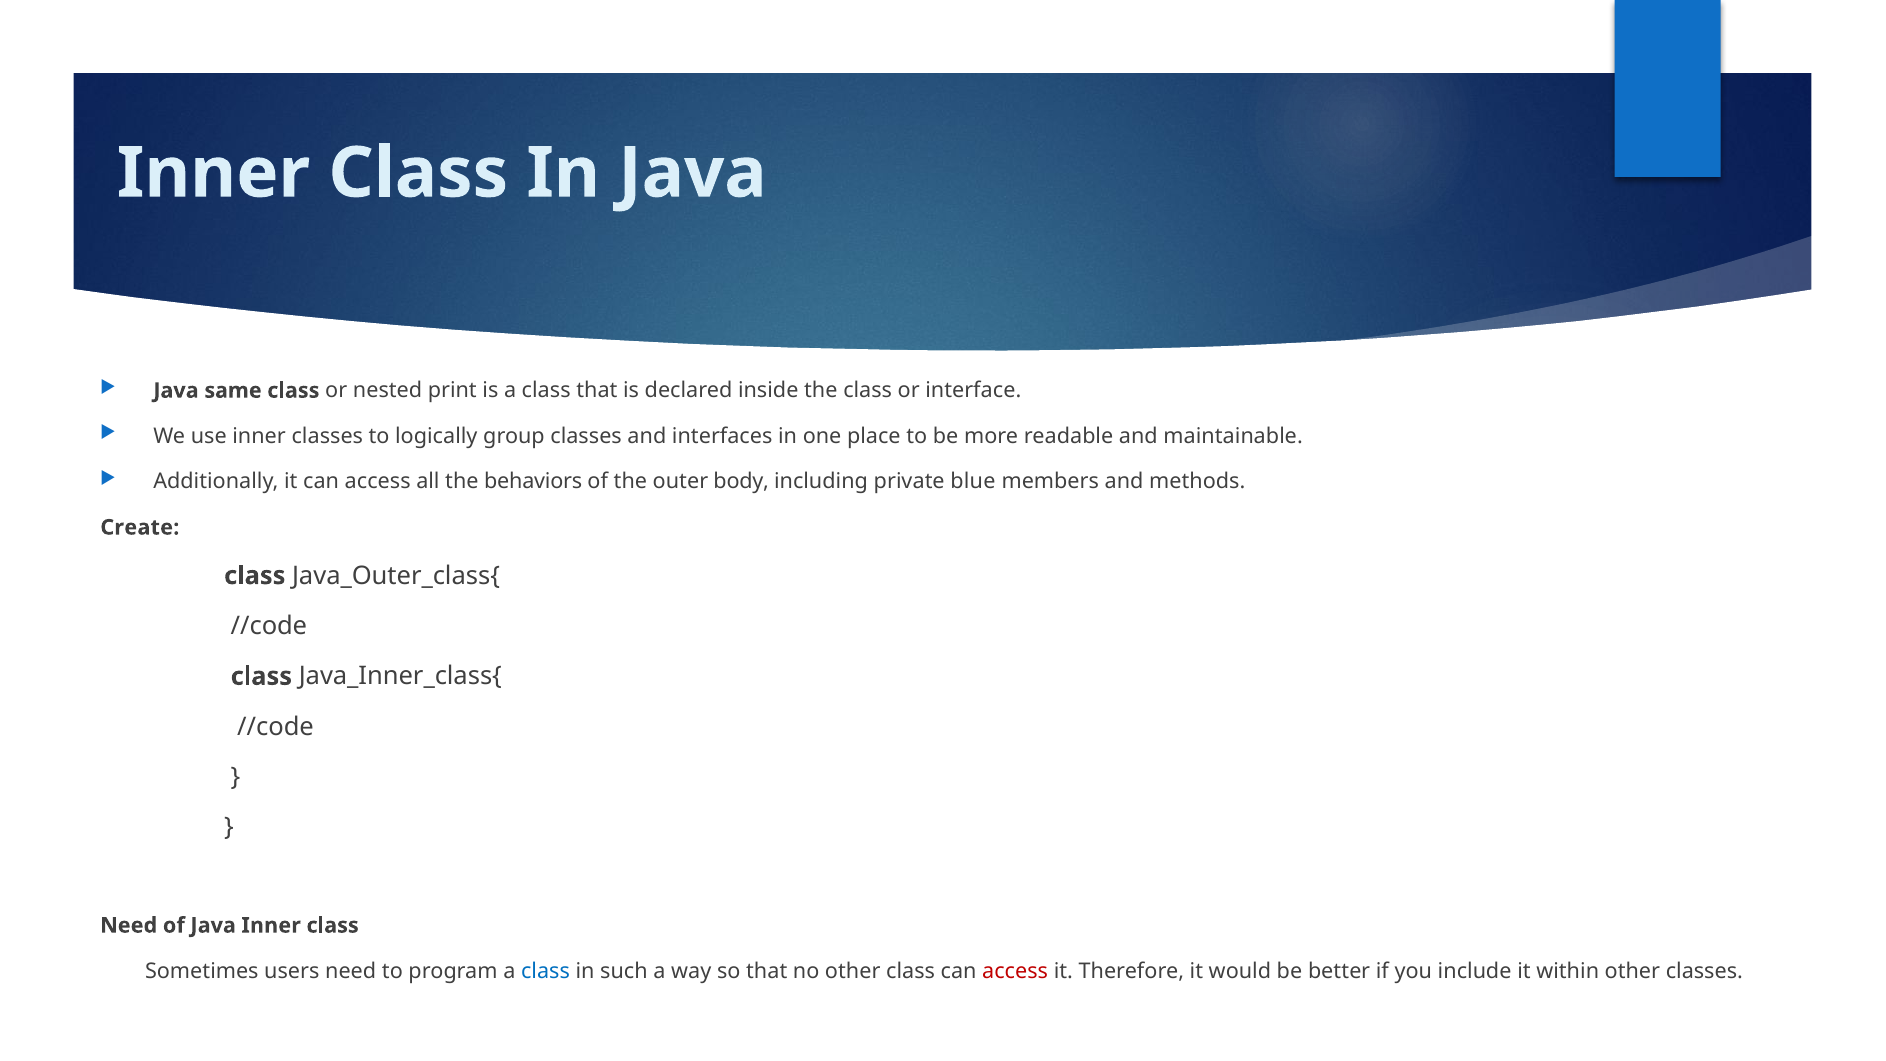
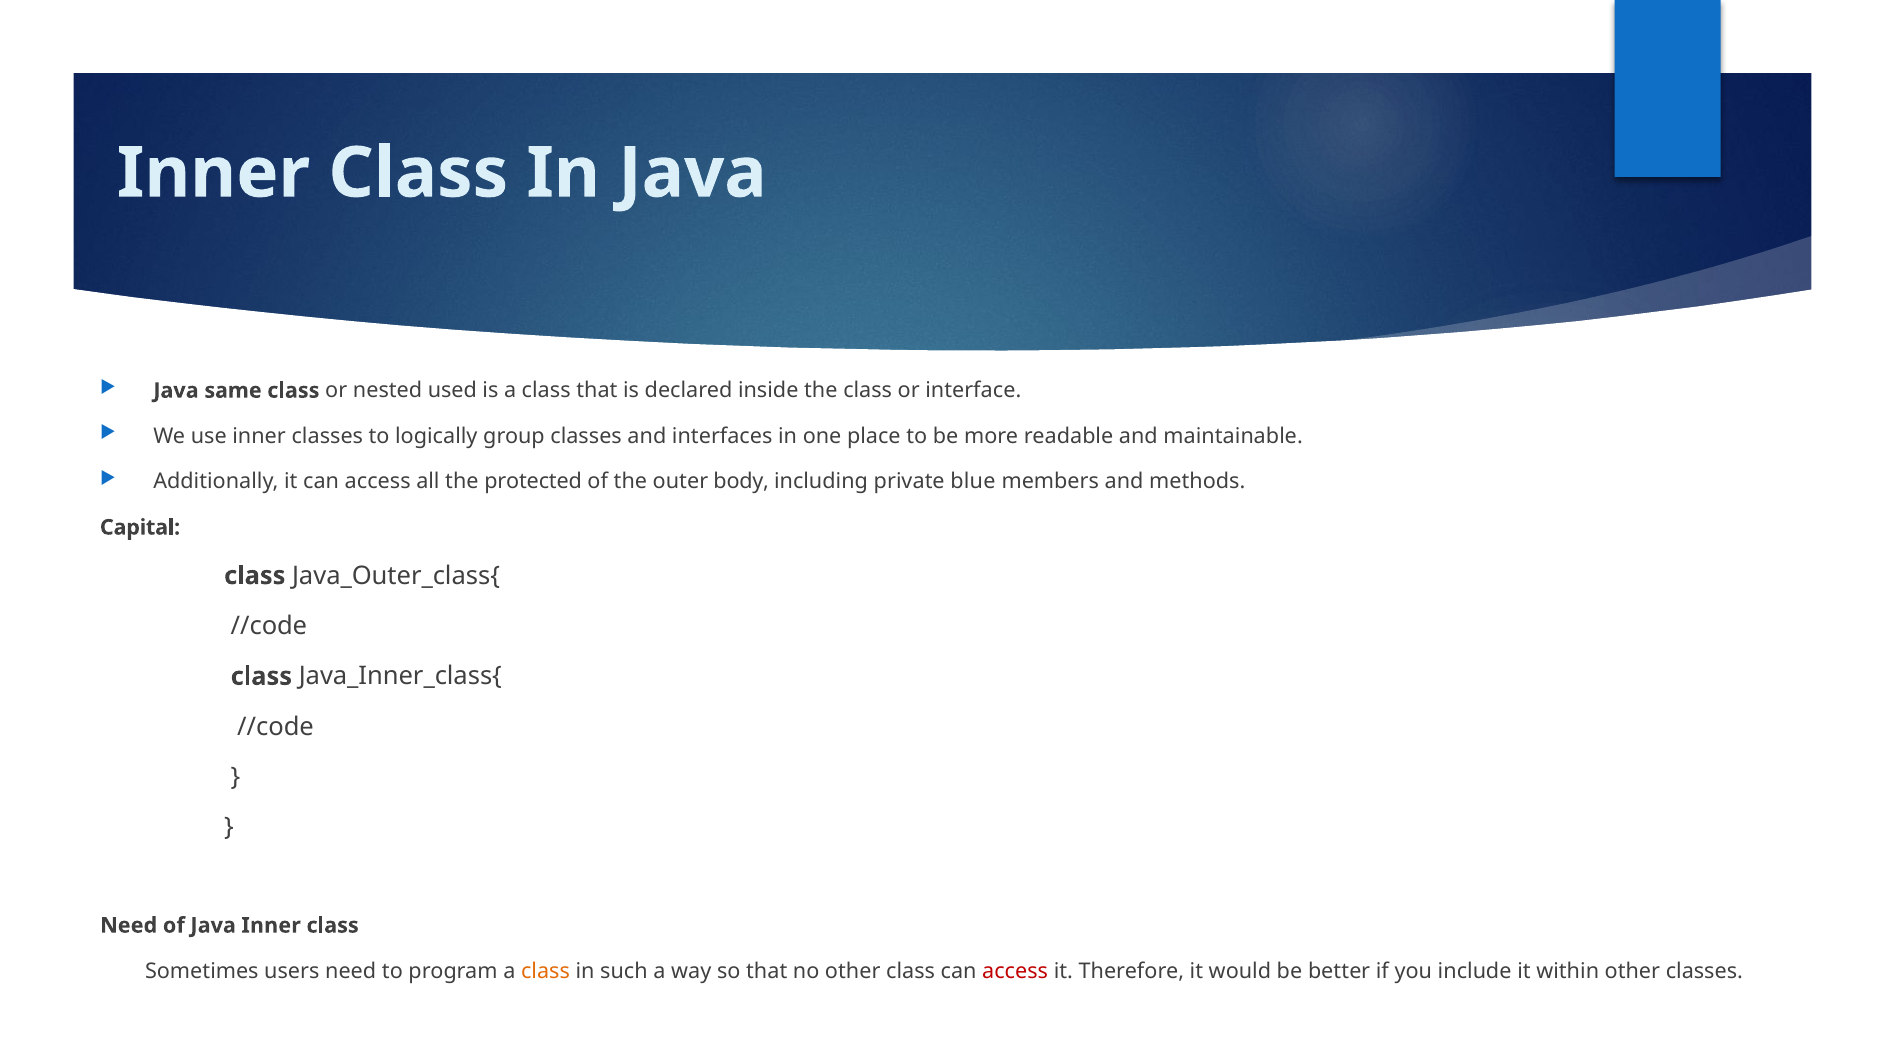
print: print -> used
behaviors: behaviors -> protected
Create: Create -> Capital
class at (545, 971) colour: blue -> orange
